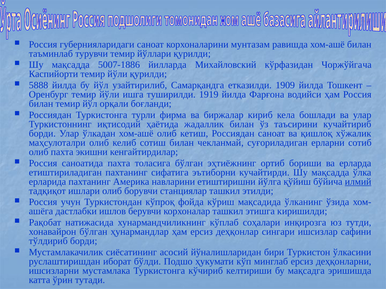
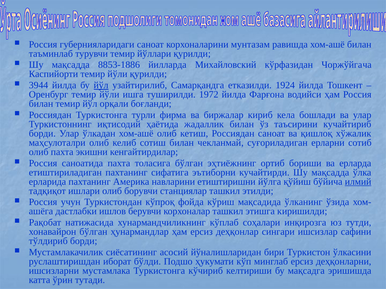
5007-1886: 5007-1886 -> 8853-1886
5888: 5888 -> 3944
йўл at (101, 85) underline: none -> present
1909: 1909 -> 1924
1919: 1919 -> 1972
